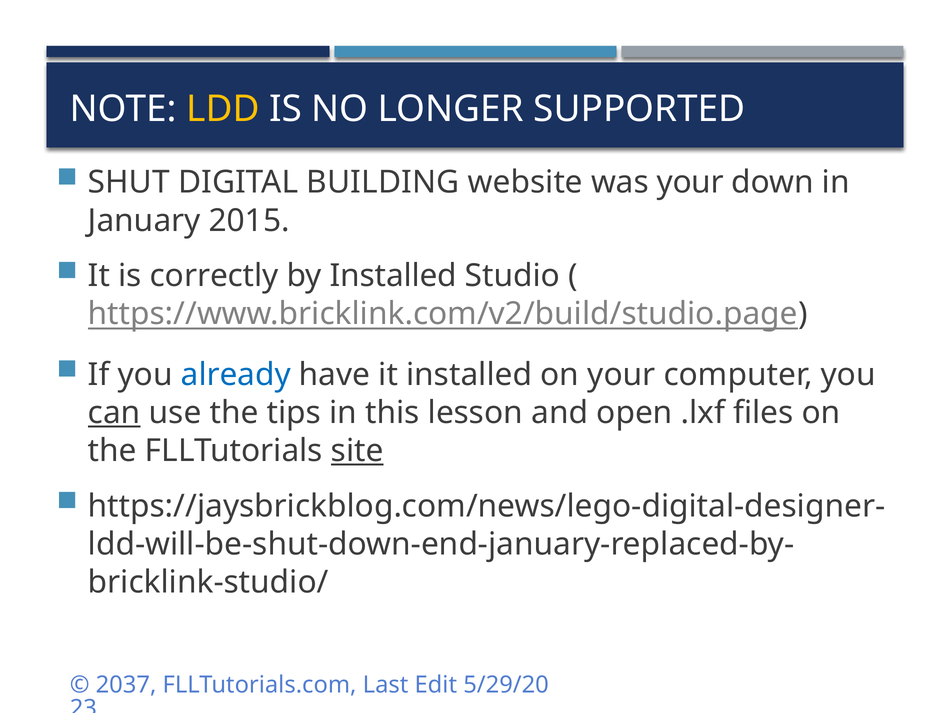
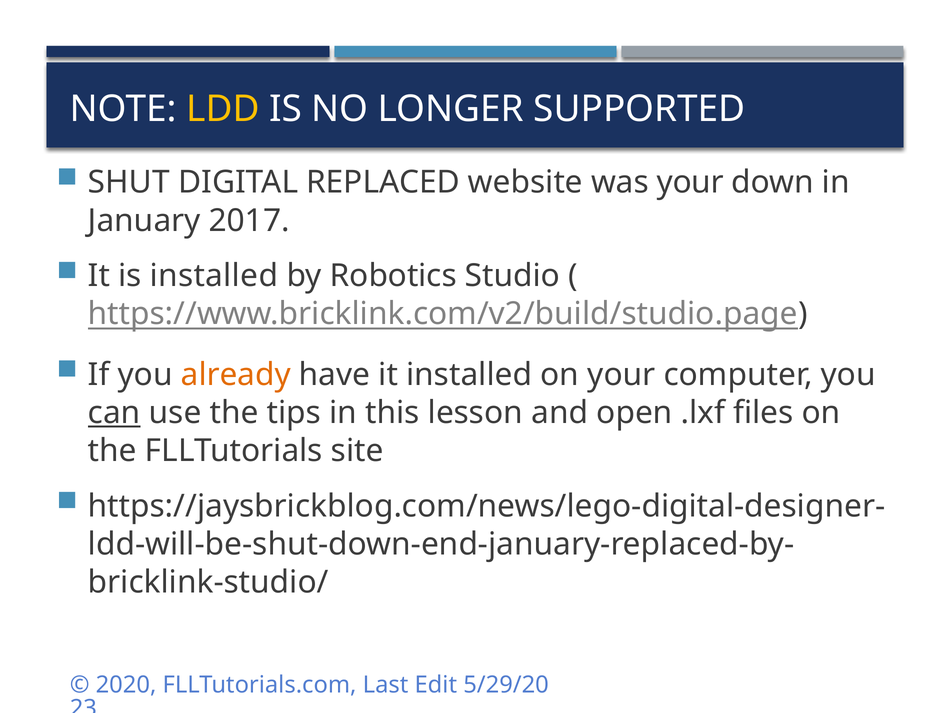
BUILDING: BUILDING -> REPLACED
2015: 2015 -> 2017
is correctly: correctly -> installed
by Installed: Installed -> Robotics
already colour: blue -> orange
site underline: present -> none
2037: 2037 -> 2020
